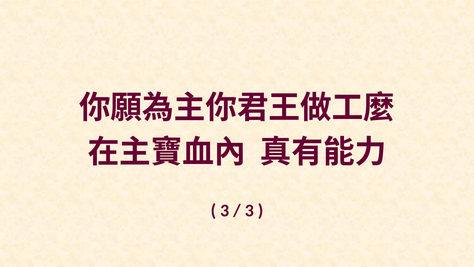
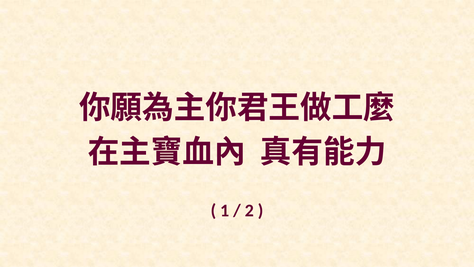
3 at (225, 210): 3 -> 1
3 at (249, 210): 3 -> 2
